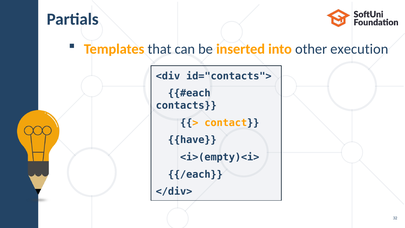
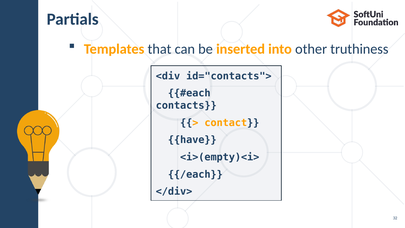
execution: execution -> truthiness
